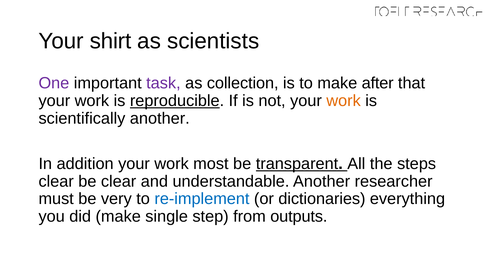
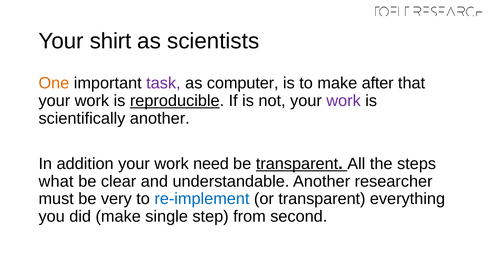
One colour: purple -> orange
collection: collection -> computer
work at (344, 101) colour: orange -> purple
most: most -> need
clear at (56, 181): clear -> what
or dictionaries: dictionaries -> transparent
outputs: outputs -> second
